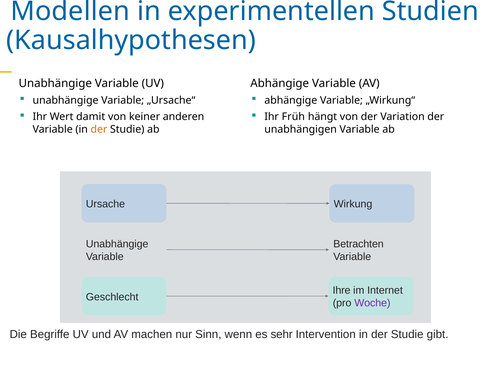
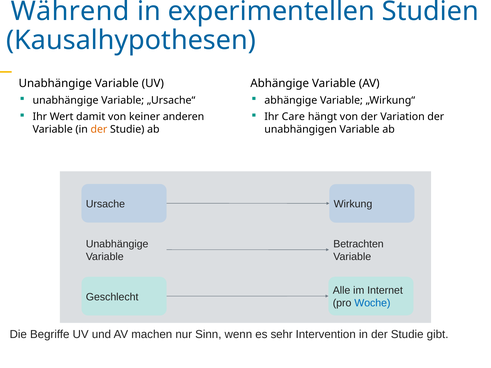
Modellen: Modellen -> Während
Früh: Früh -> Care
Ihre: Ihre -> Alle
Woche colour: purple -> blue
